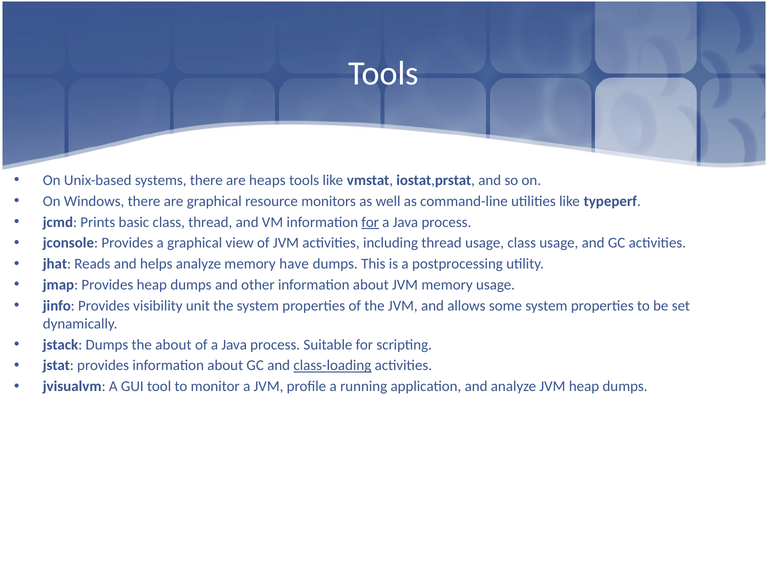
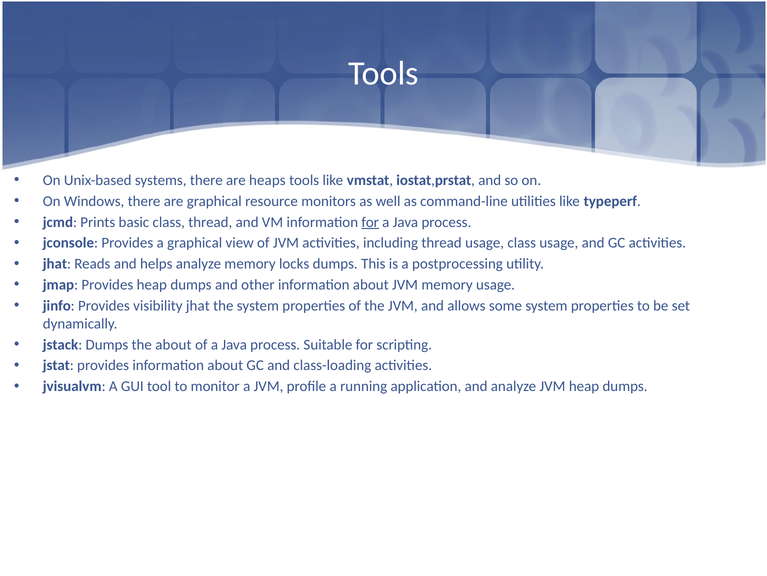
have: have -> locks
visibility unit: unit -> jhat
class-loading underline: present -> none
